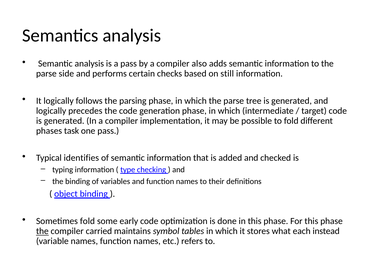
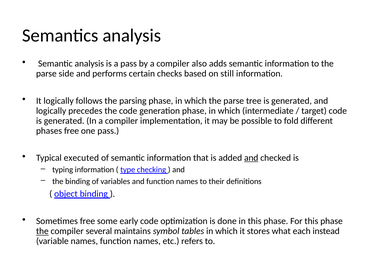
phases task: task -> free
identifies: identifies -> executed
and at (251, 158) underline: none -> present
Sometimes fold: fold -> free
carried: carried -> several
